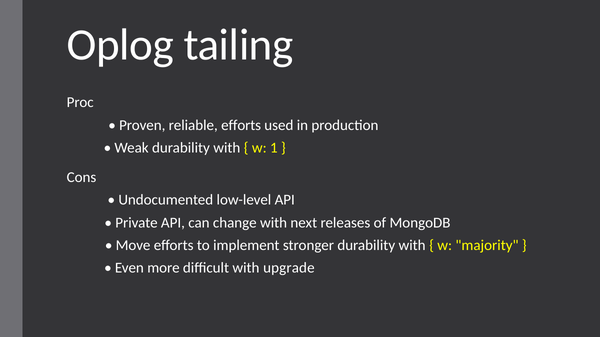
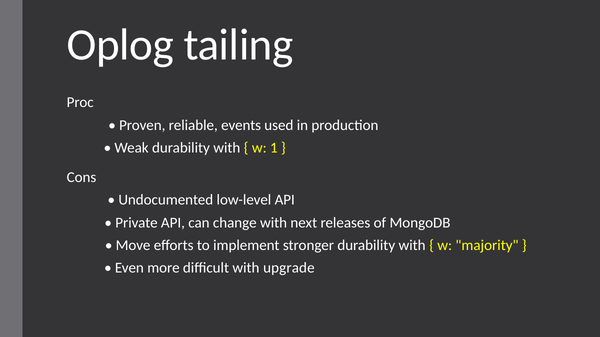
reliable efforts: efforts -> events
